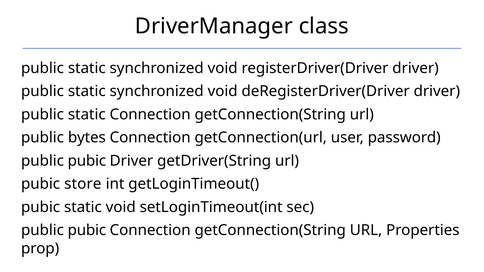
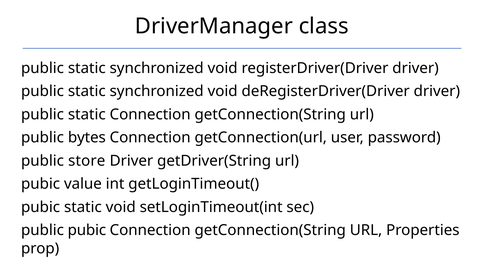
pubic at (87, 161): pubic -> store
store: store -> value
